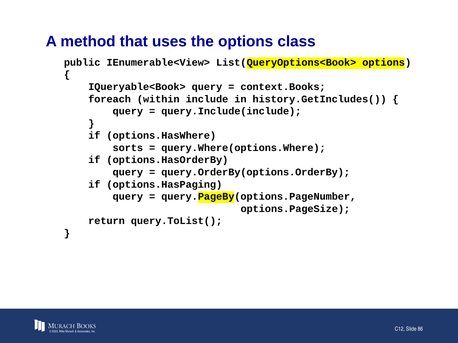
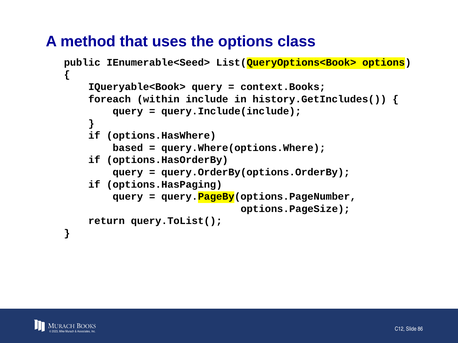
IEnumerable<View>: IEnumerable<View> -> IEnumerable<Seed>
sorts: sorts -> based
